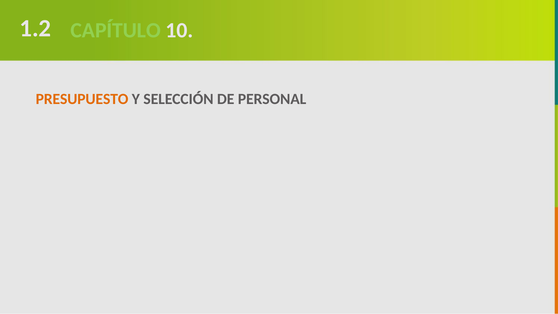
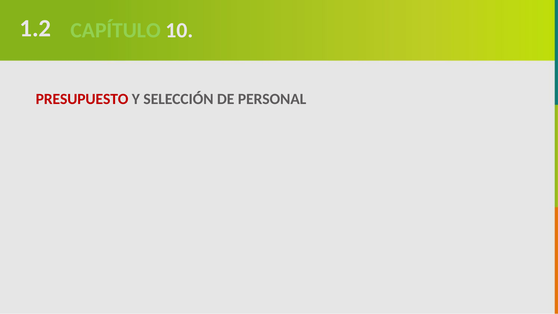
PRESUPUESTO colour: orange -> red
